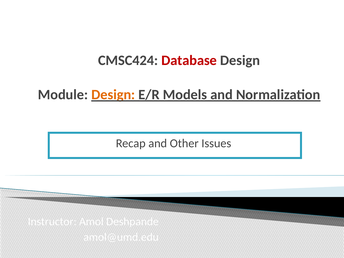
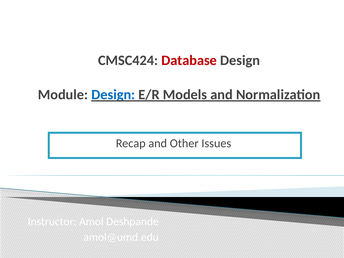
Design at (113, 95) colour: orange -> blue
